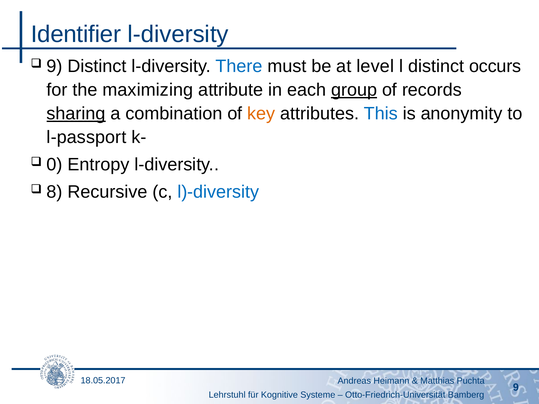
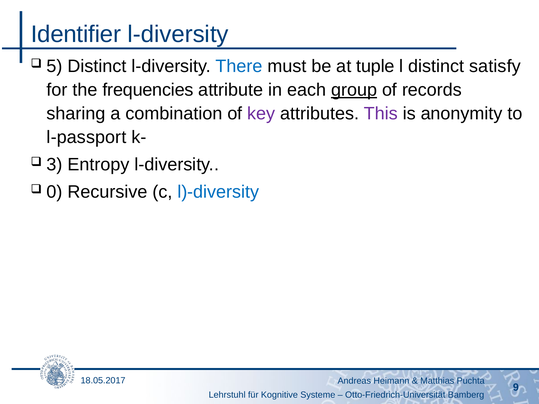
9 at (55, 66): 9 -> 5
level: level -> tuple
occurs: occurs -> satisfy
maximizing: maximizing -> frequencies
sharing underline: present -> none
key colour: orange -> purple
This colour: blue -> purple
0: 0 -> 3
8: 8 -> 0
